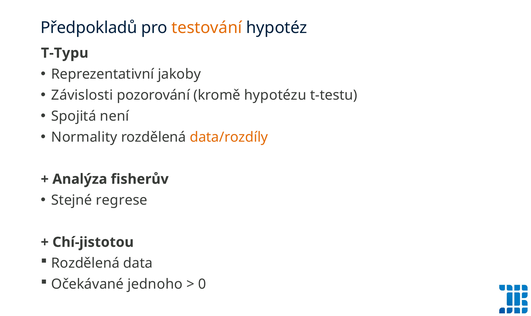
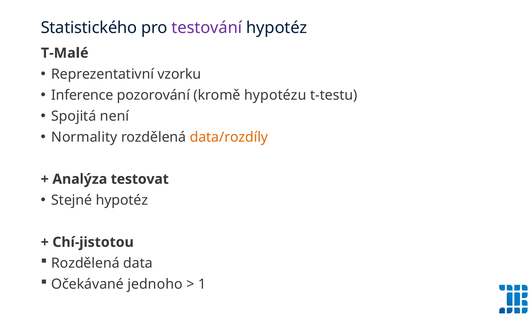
Předpokladů: Předpokladů -> Statistického
testování colour: orange -> purple
T-Typu: T-Typu -> T-Malé
jakoby: jakoby -> vzorku
Závislosti: Závislosti -> Inference
fisherův: fisherův -> testovat
Stejné regrese: regrese -> hypotéz
0: 0 -> 1
